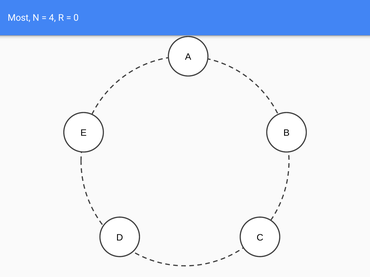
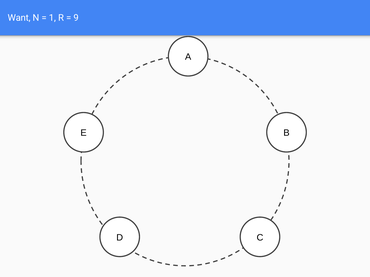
Most: Most -> Want
4: 4 -> 1
0: 0 -> 9
